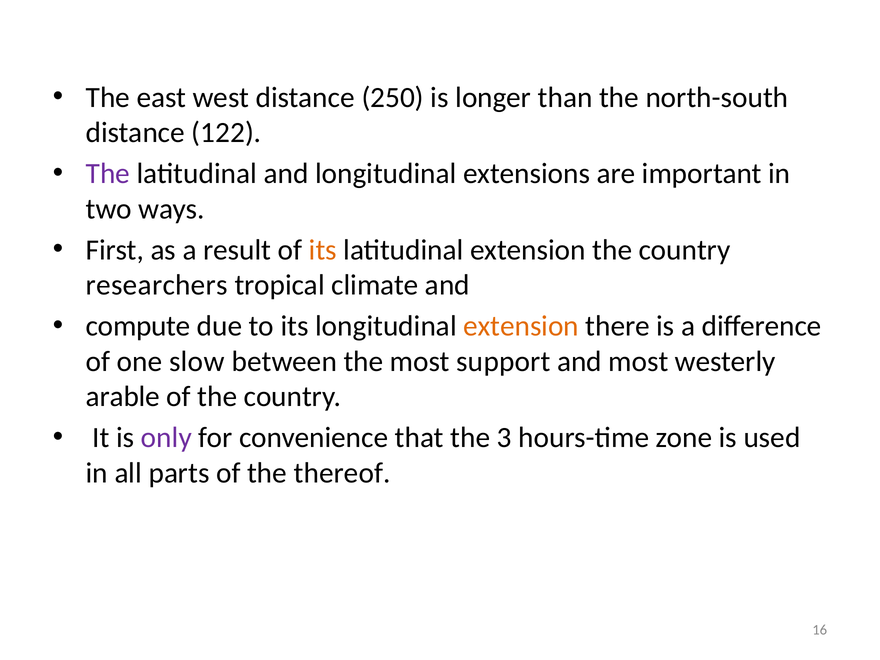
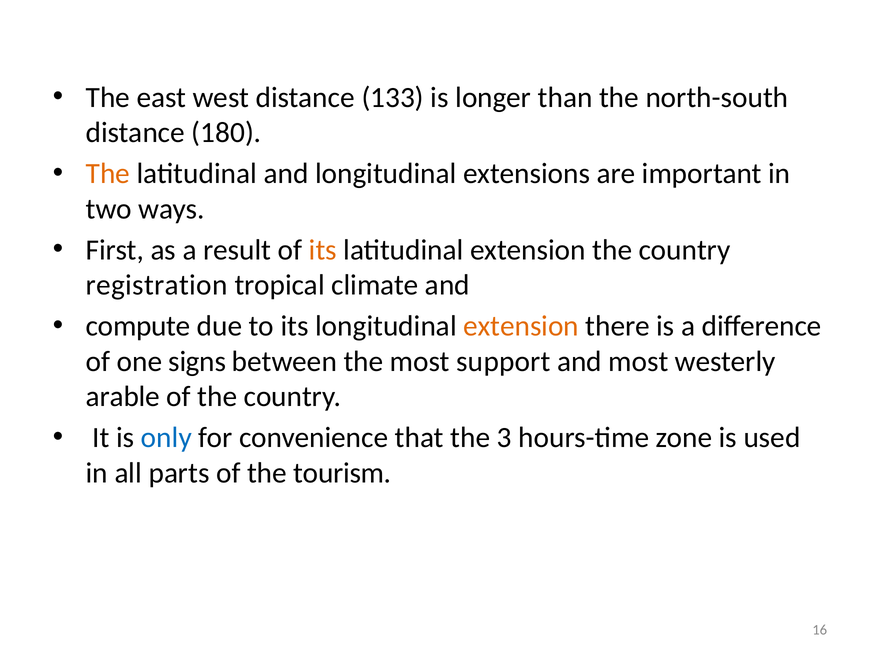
250: 250 -> 133
122: 122 -> 180
The at (108, 174) colour: purple -> orange
researchers: researchers -> registration
slow: slow -> signs
only colour: purple -> blue
thereof: thereof -> tourism
